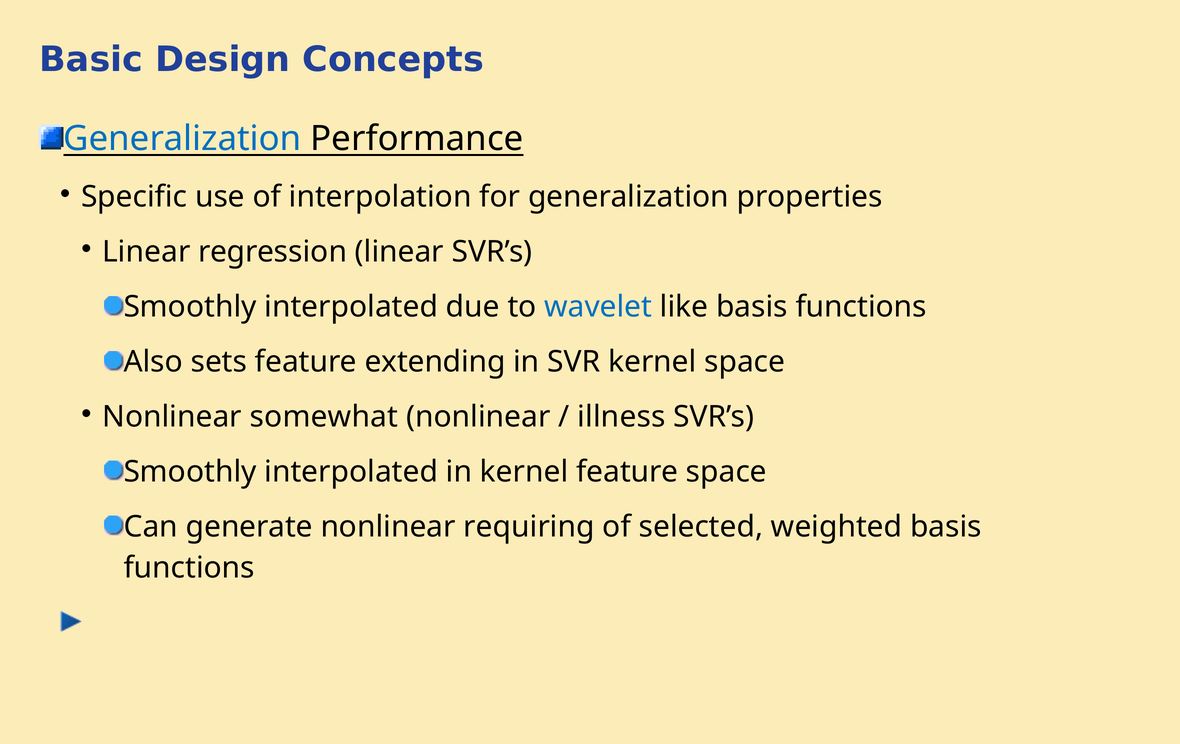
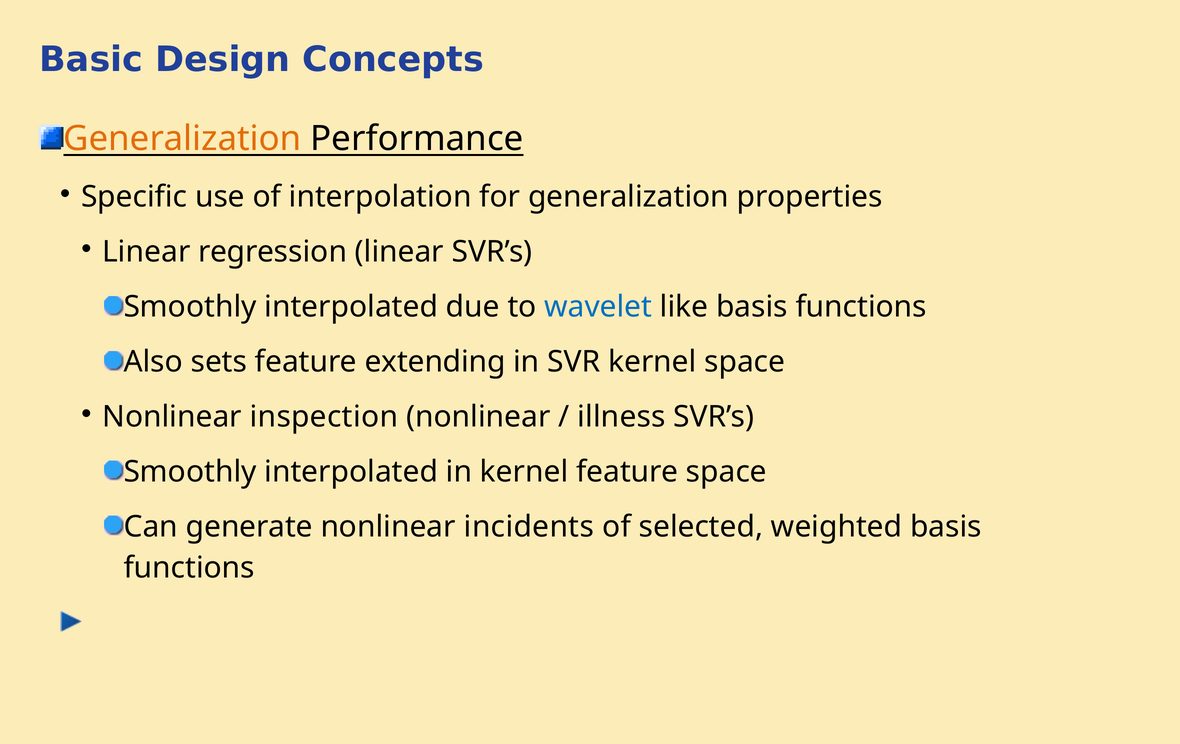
Generalization at (182, 139) colour: blue -> orange
somewhat: somewhat -> inspection
requiring: requiring -> incidents
